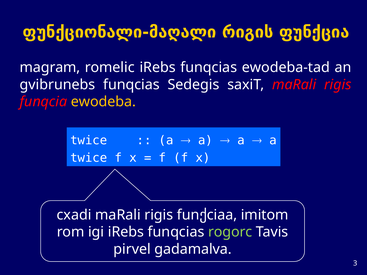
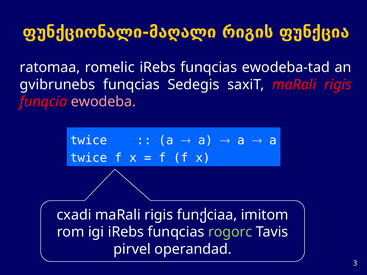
magram: magram -> ratomaa
ewodeba colour: yellow -> pink
gadamalva: gadamalva -> operandad
